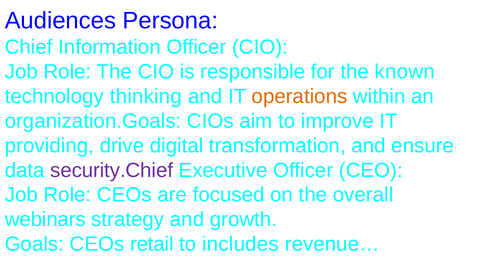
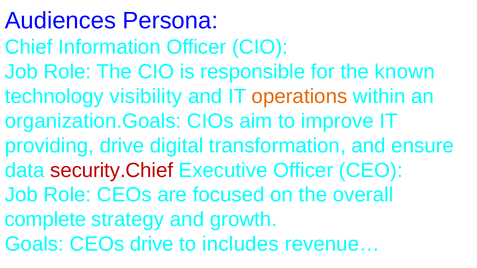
thinking: thinking -> visibility
security.Chief colour: purple -> red
webinars: webinars -> complete
CEOs retail: retail -> drive
